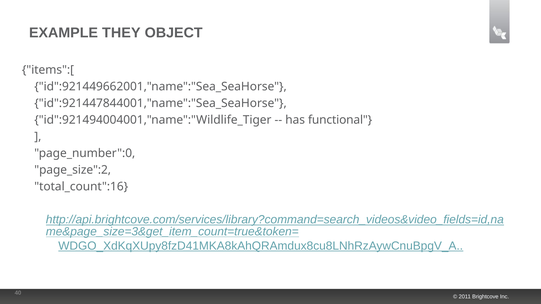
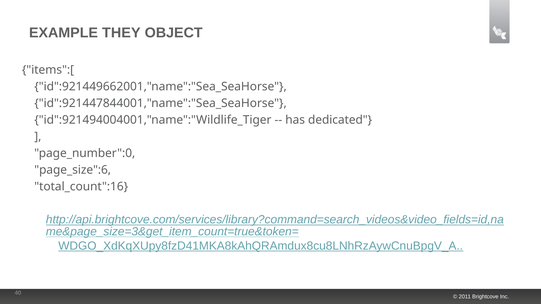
functional: functional -> dedicated
page_size":2: page_size":2 -> page_size":6
